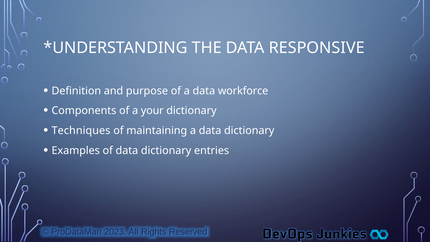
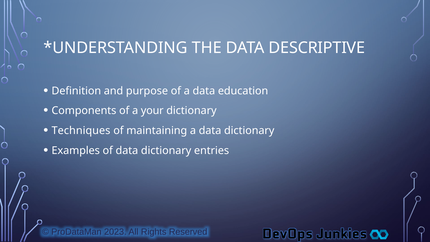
RESPONSIVE: RESPONSIVE -> DESCRIPTIVE
workforce: workforce -> education
